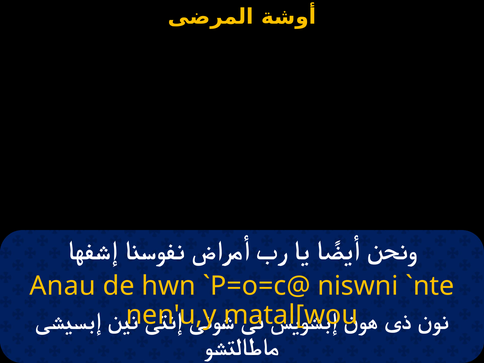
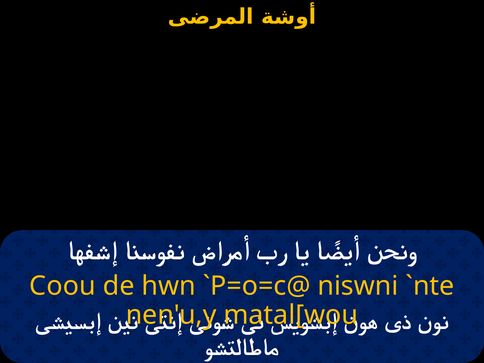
Anau: Anau -> Coou
